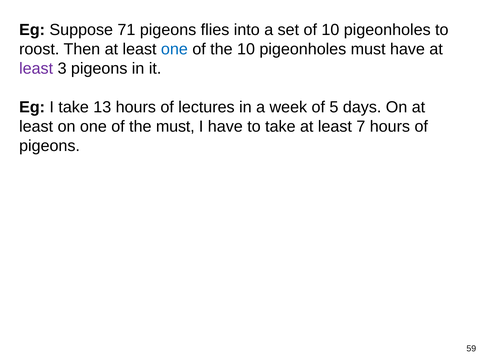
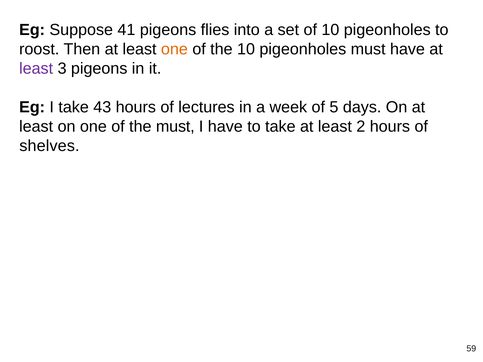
71: 71 -> 41
one at (174, 49) colour: blue -> orange
13: 13 -> 43
7: 7 -> 2
pigeons at (50, 146): pigeons -> shelves
